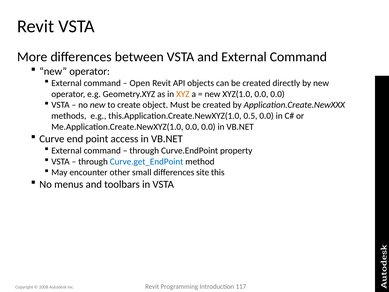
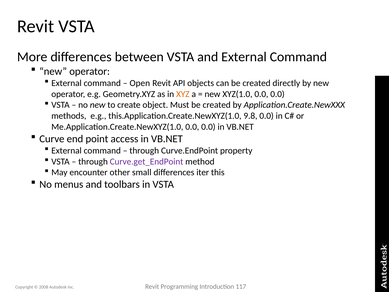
0.5: 0.5 -> 9.8
Curve.get_EndPoint colour: blue -> purple
site: site -> iter
